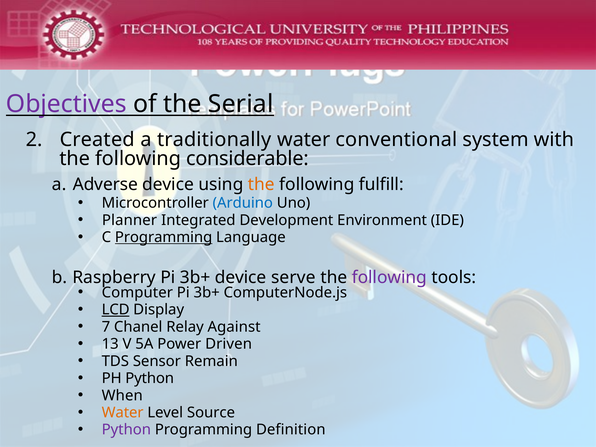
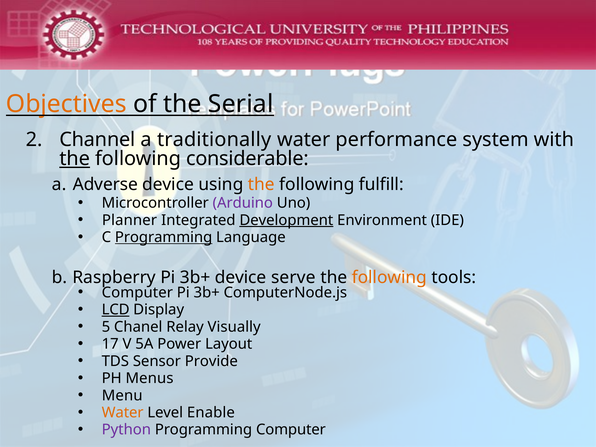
Objectives colour: purple -> orange
Created: Created -> Channel
conventional: conventional -> performance
the at (75, 159) underline: none -> present
Arduino colour: blue -> purple
Development underline: none -> present
following at (389, 278) colour: purple -> orange
7: 7 -> 5
Against: Against -> Visually
13: 13 -> 17
Driven: Driven -> Layout
Remain: Remain -> Provide
PH Python: Python -> Menus
When: When -> Menu
Source: Source -> Enable
Programming Definition: Definition -> Computer
